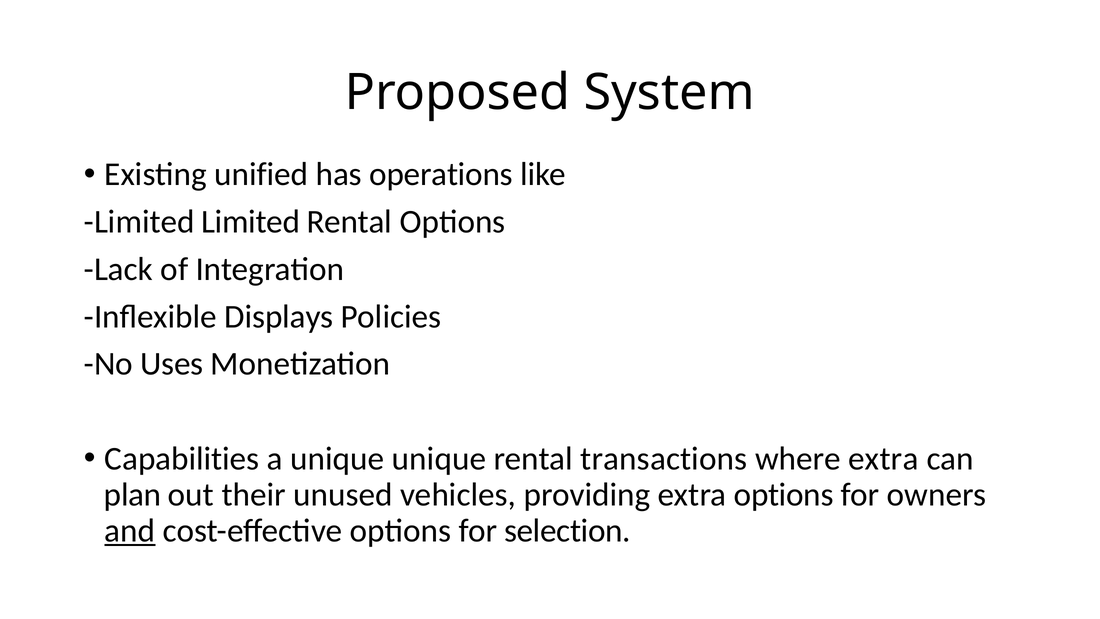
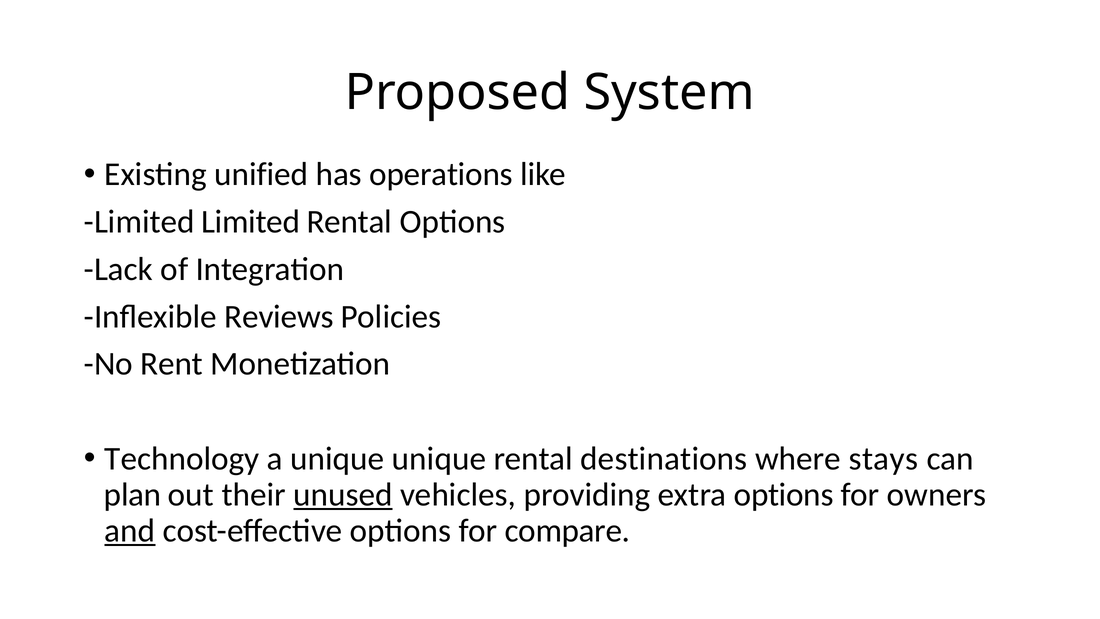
Displays: Displays -> Reviews
Uses: Uses -> Rent
Capabilities: Capabilities -> Technology
transactions: transactions -> destinations
where extra: extra -> stays
unused underline: none -> present
selection: selection -> compare
